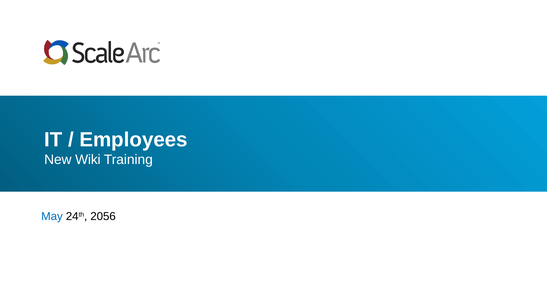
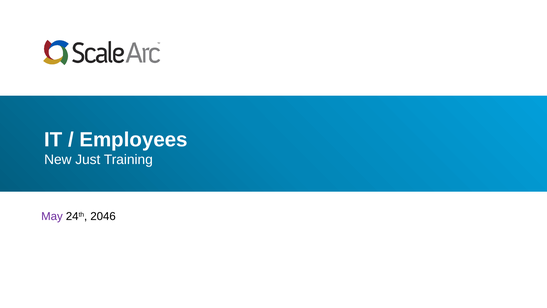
Wiki: Wiki -> Just
May colour: blue -> purple
2056: 2056 -> 2046
